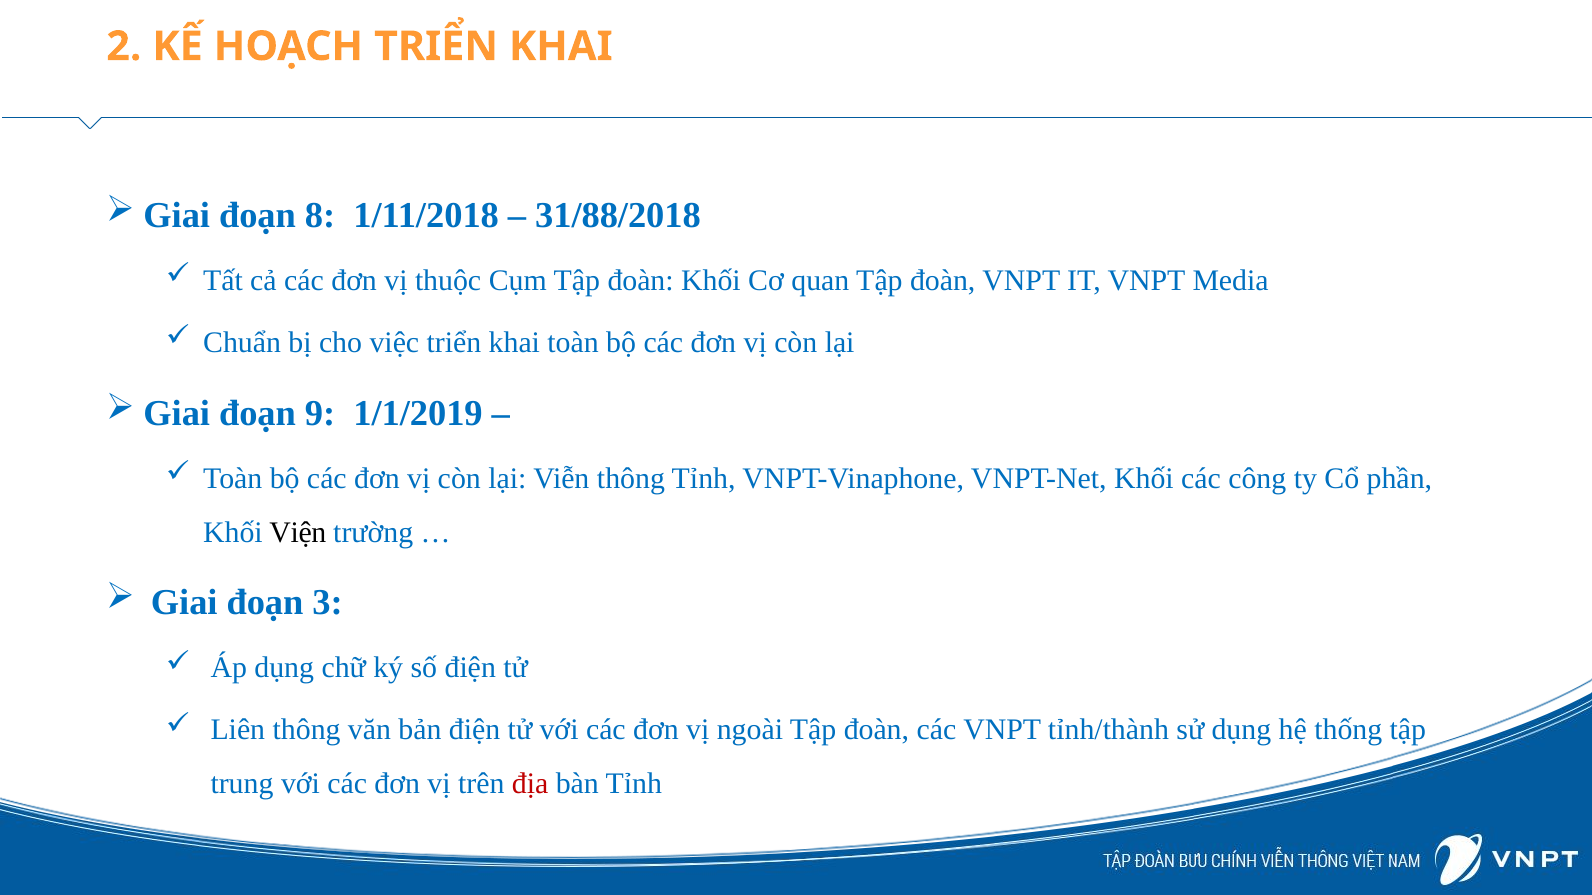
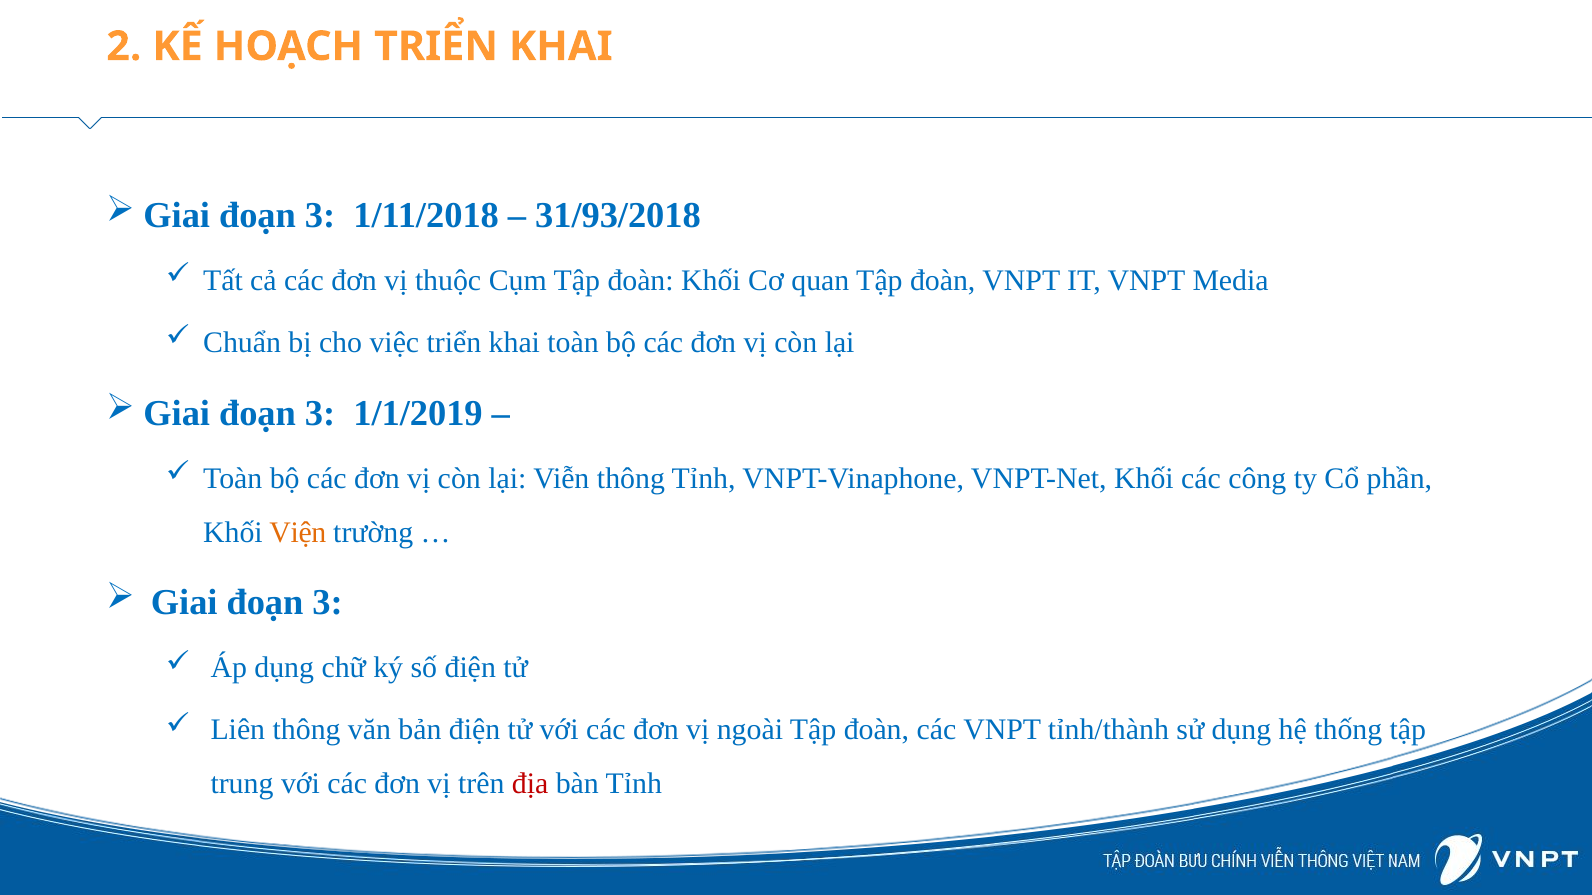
8 at (320, 215): 8 -> 3
31/88/2018: 31/88/2018 -> 31/93/2018
9 at (320, 413): 9 -> 3
Viện colour: black -> orange
